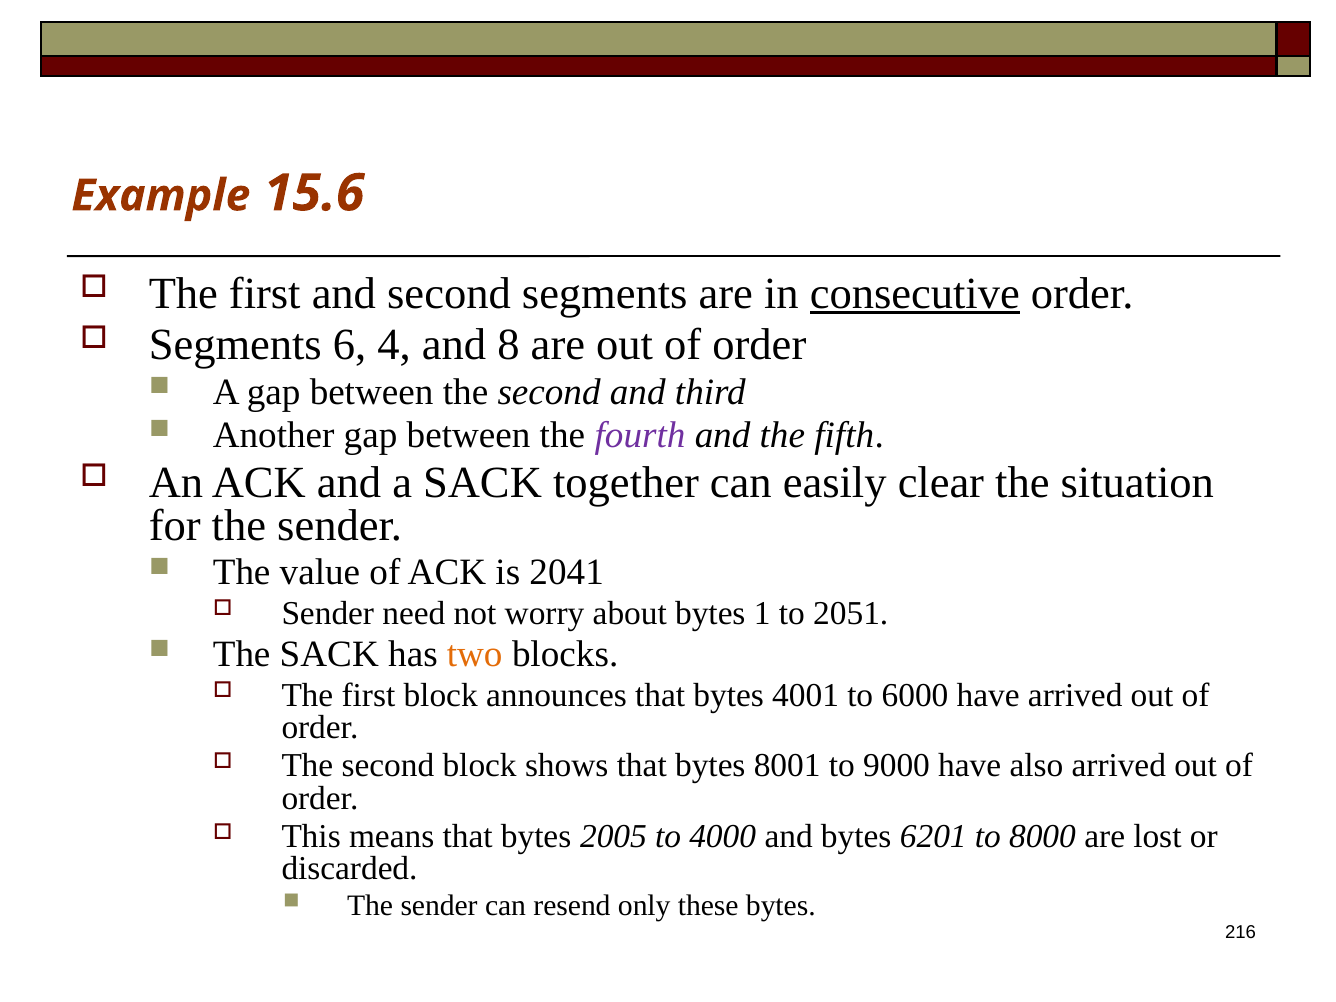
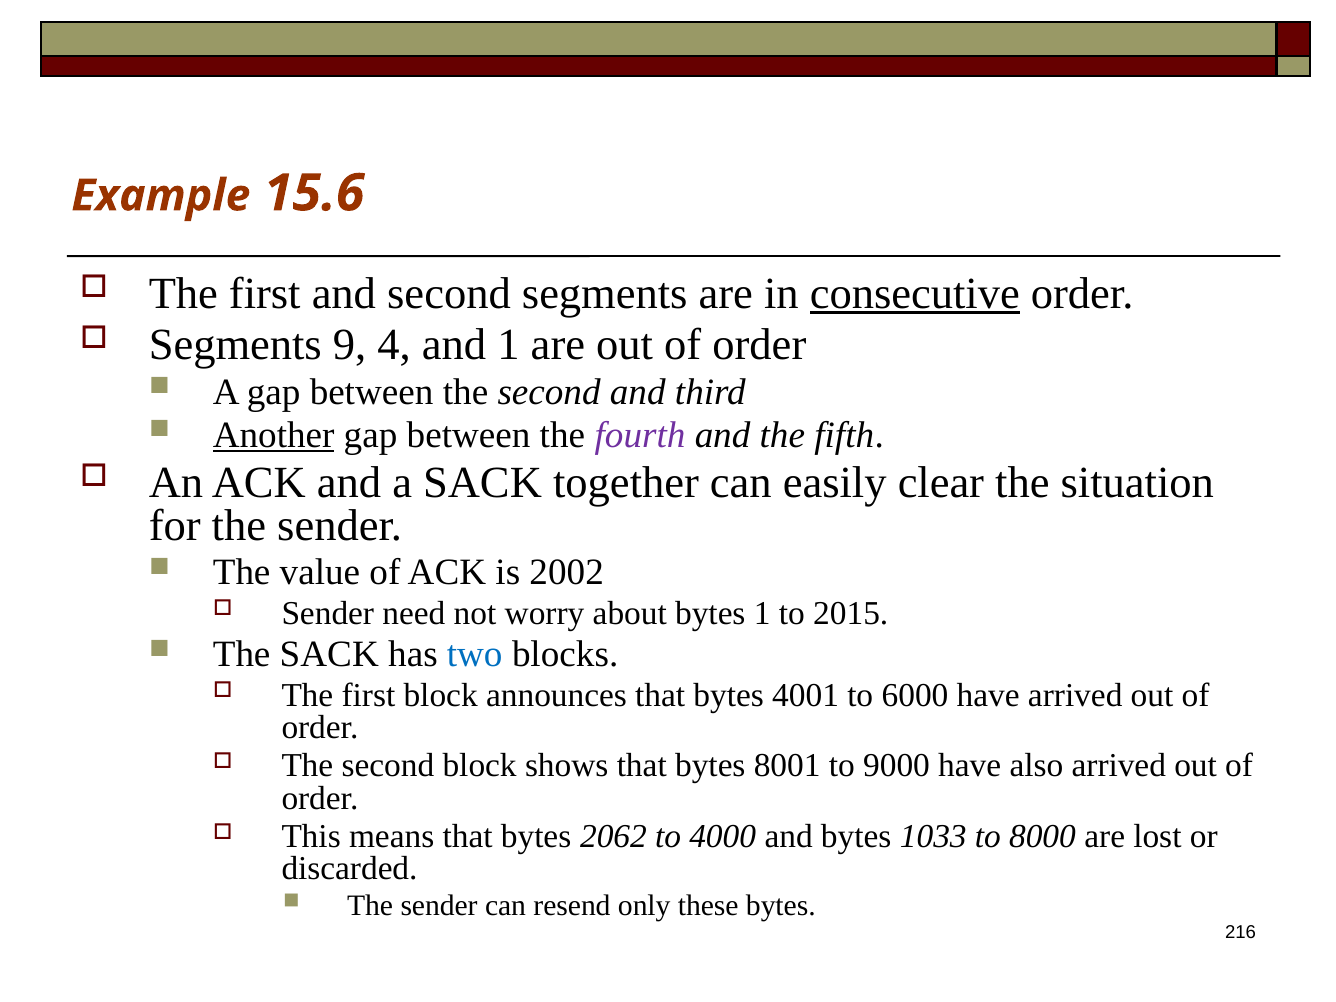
6: 6 -> 9
and 8: 8 -> 1
Another underline: none -> present
2041: 2041 -> 2002
2051: 2051 -> 2015
two colour: orange -> blue
2005: 2005 -> 2062
6201: 6201 -> 1033
